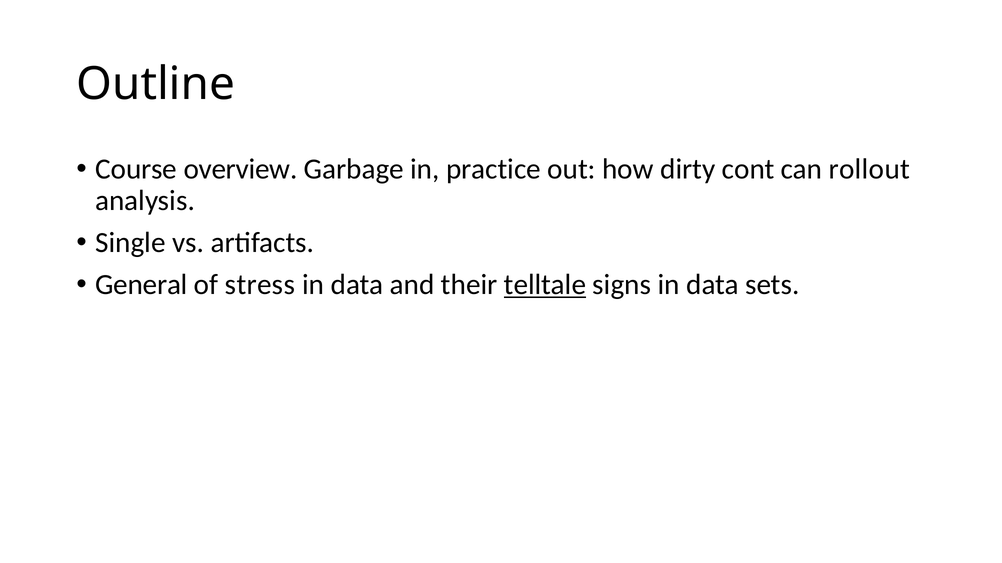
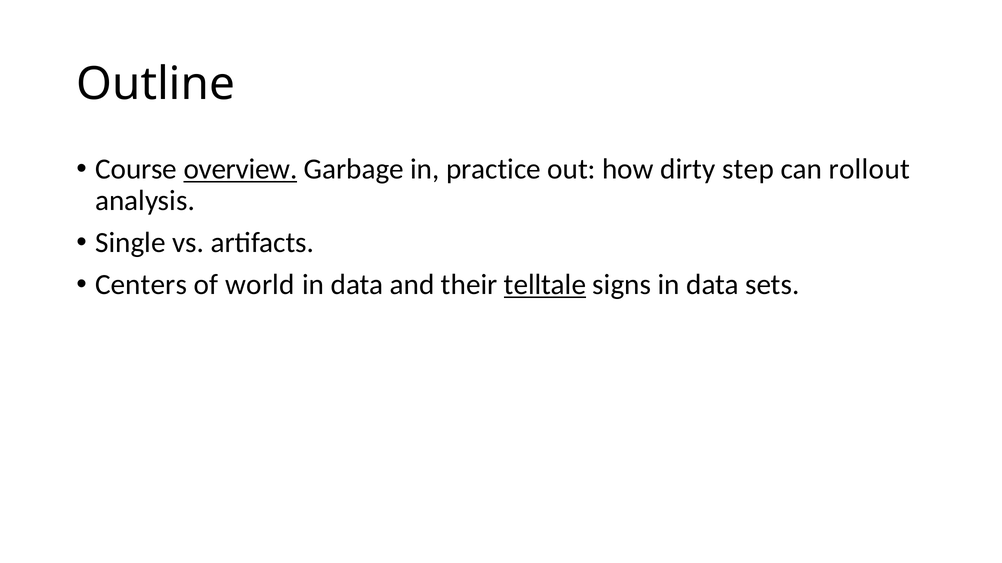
overview underline: none -> present
cont: cont -> step
General: General -> Centers
stress: stress -> world
